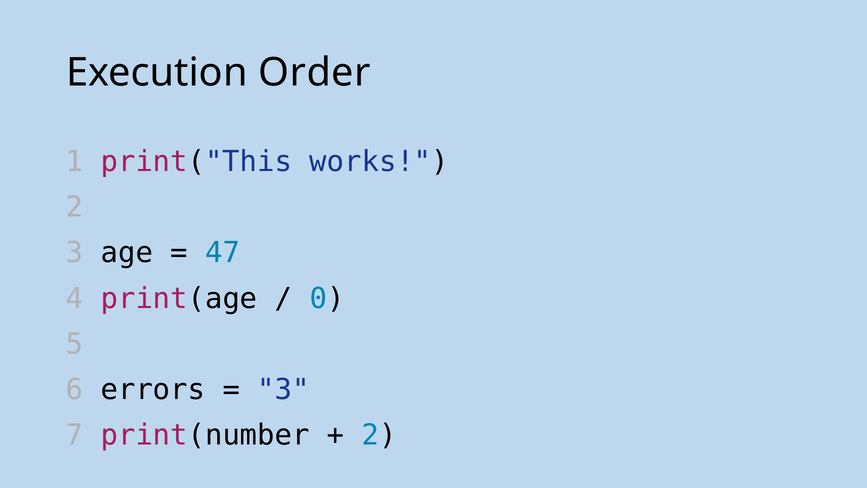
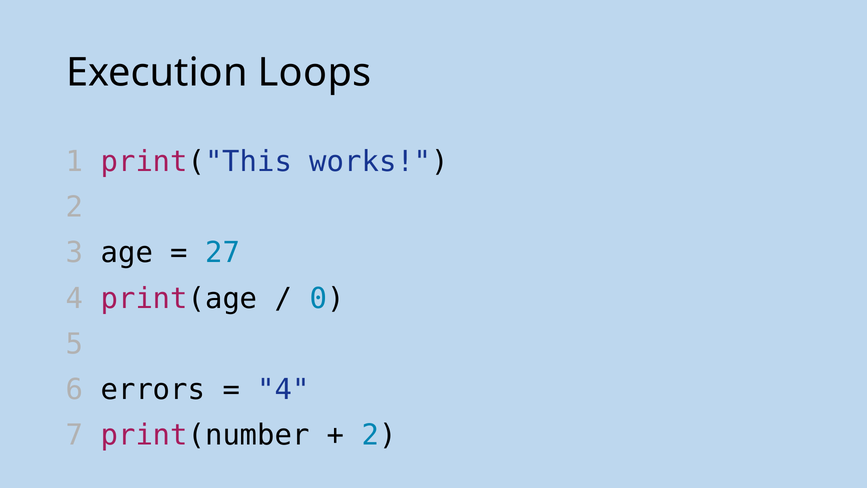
Order: Order -> Loops
47: 47 -> 27
3 at (284, 389): 3 -> 4
